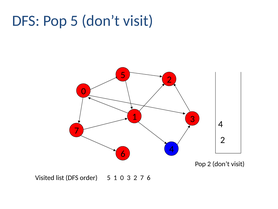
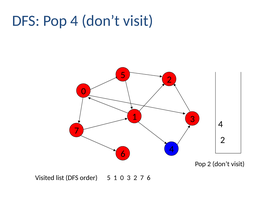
Pop 5: 5 -> 4
